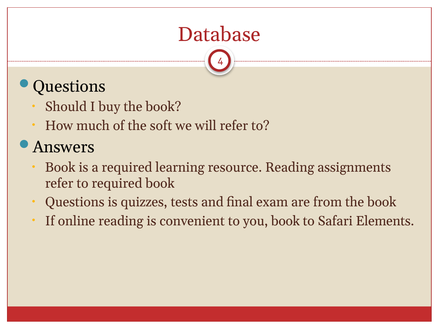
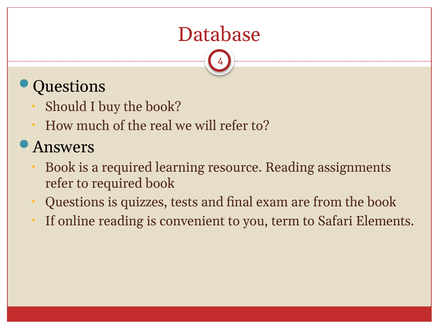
soft: soft -> real
you book: book -> term
